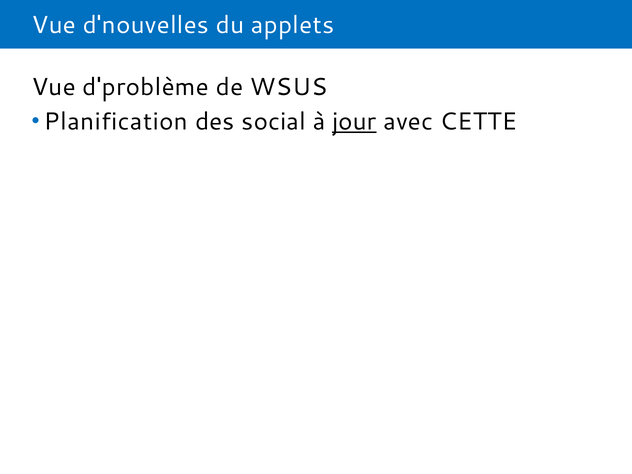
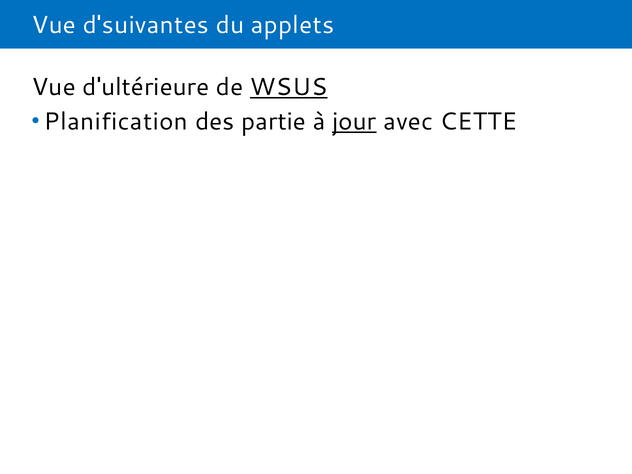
d'nouvelles: d'nouvelles -> d'suivantes
d'problème: d'problème -> d'ultérieure
WSUS underline: none -> present
social: social -> partie
